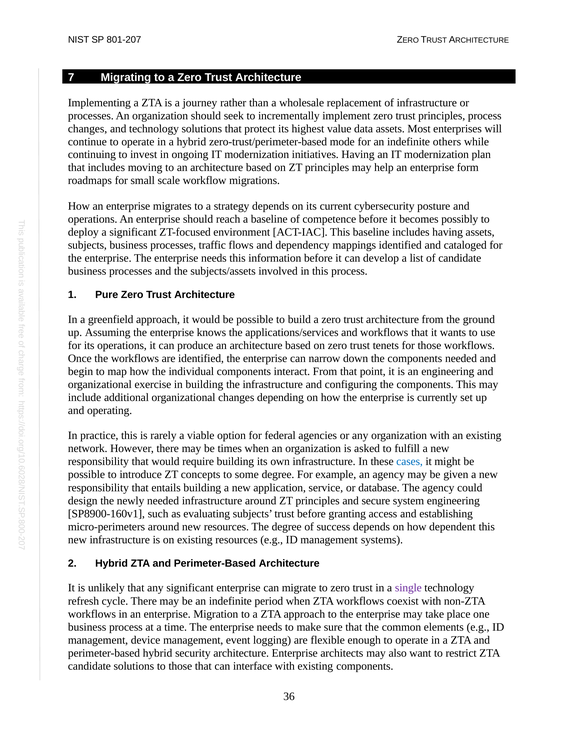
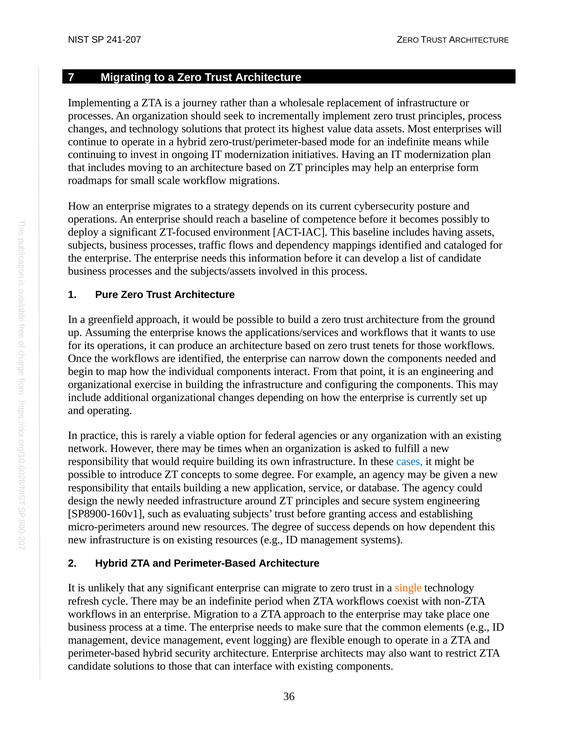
801-207: 801-207 -> 241-207
others: others -> means
single colour: purple -> orange
